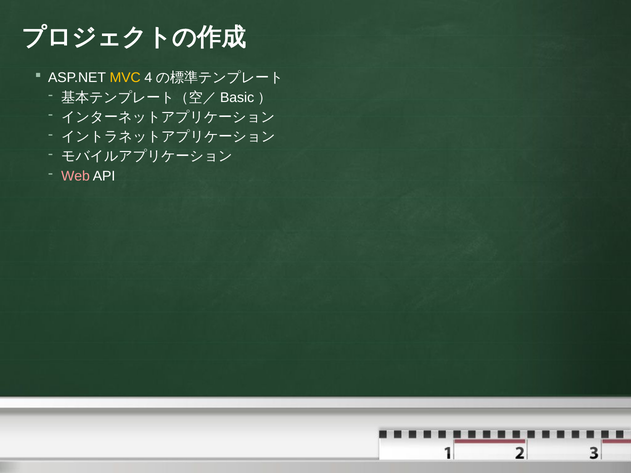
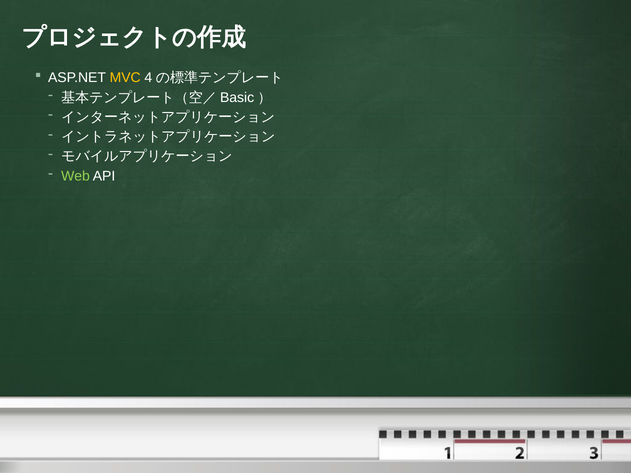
Web colour: pink -> light green
